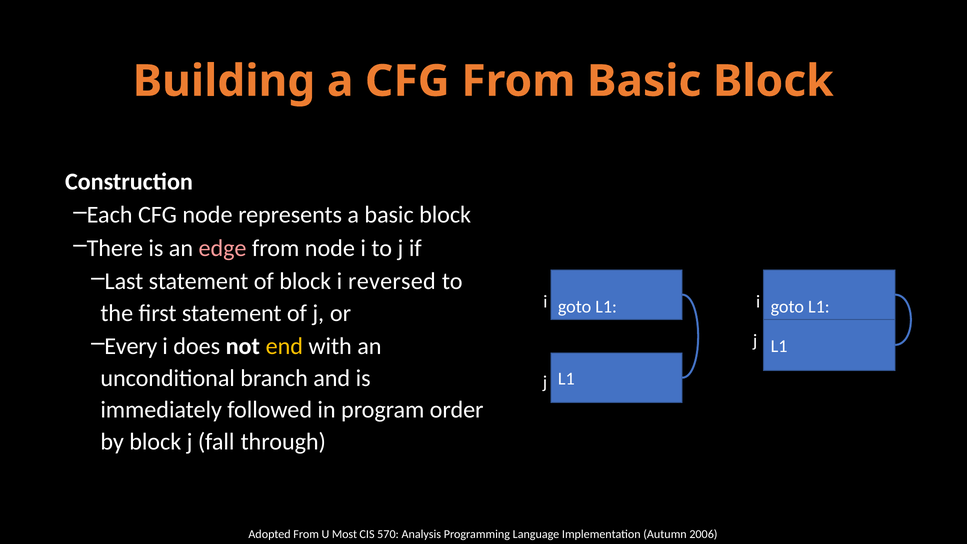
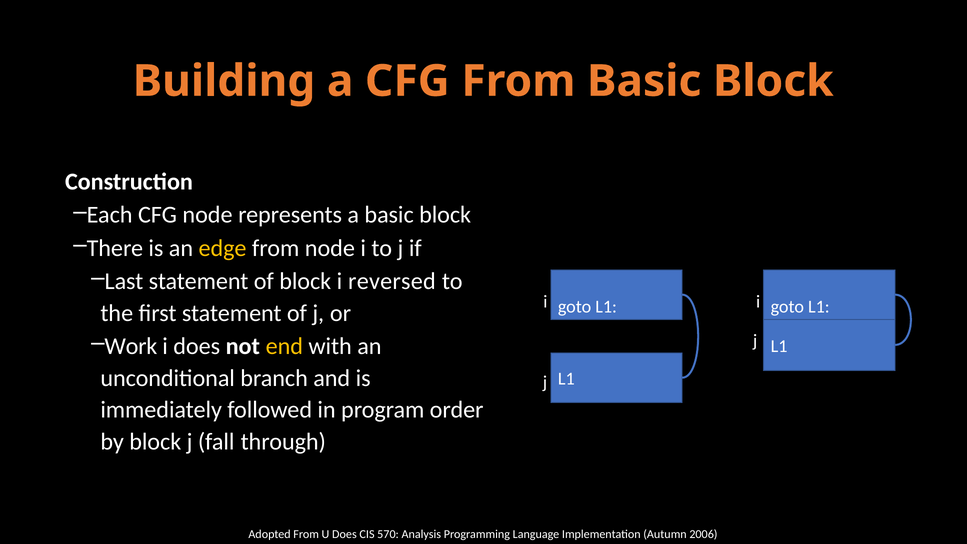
edge colour: pink -> yellow
Every: Every -> Work
U Most: Most -> Does
